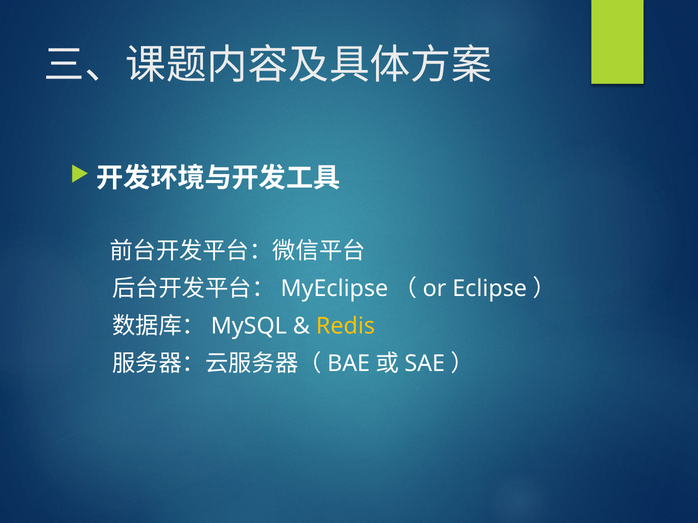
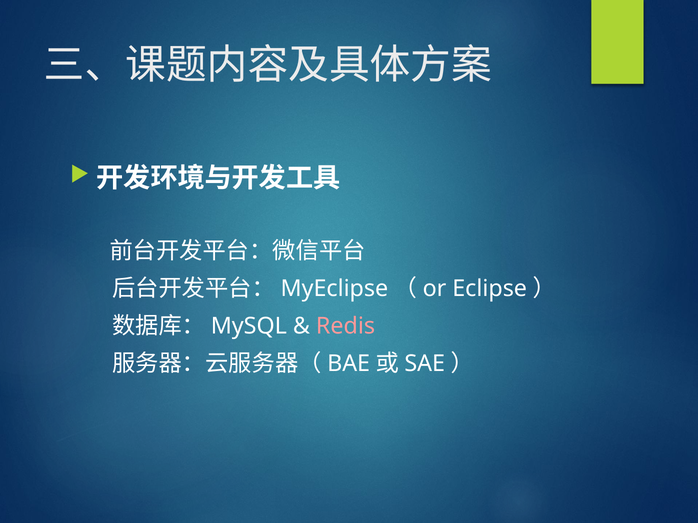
Redis colour: yellow -> pink
